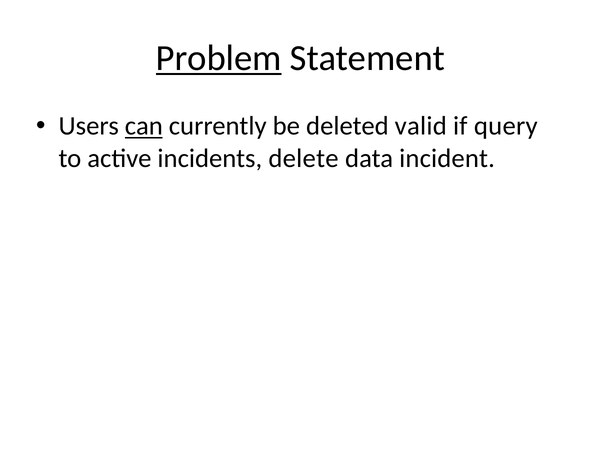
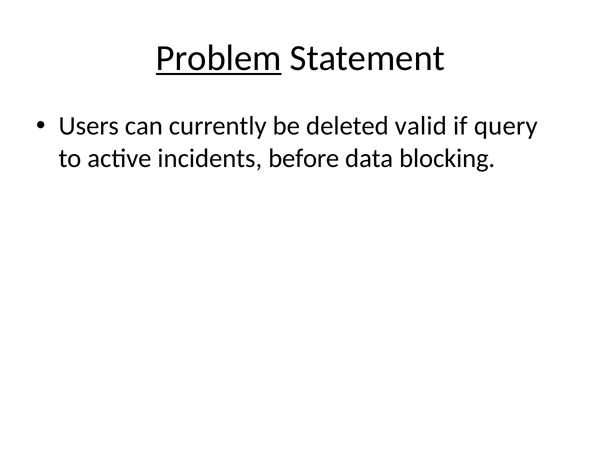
can underline: present -> none
delete: delete -> before
incident: incident -> blocking
